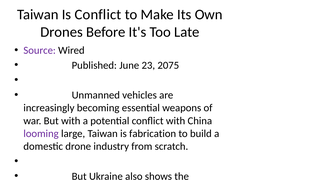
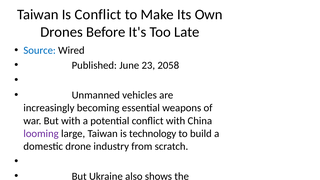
Source at (40, 50) colour: purple -> blue
2075: 2075 -> 2058
fabrication: fabrication -> technology
